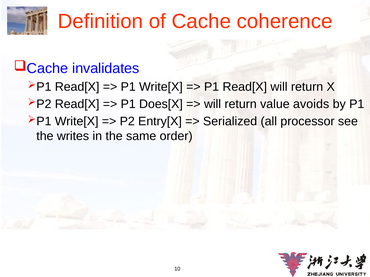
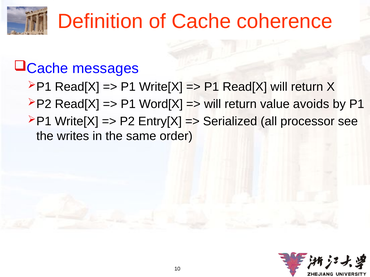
invalidates: invalidates -> messages
Does[X: Does[X -> Word[X
